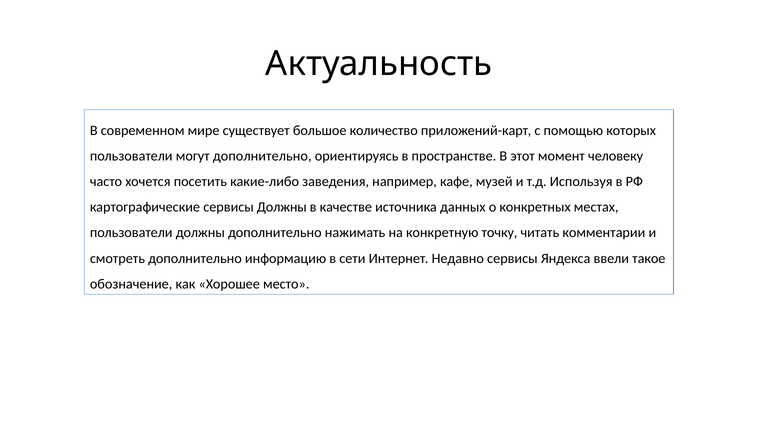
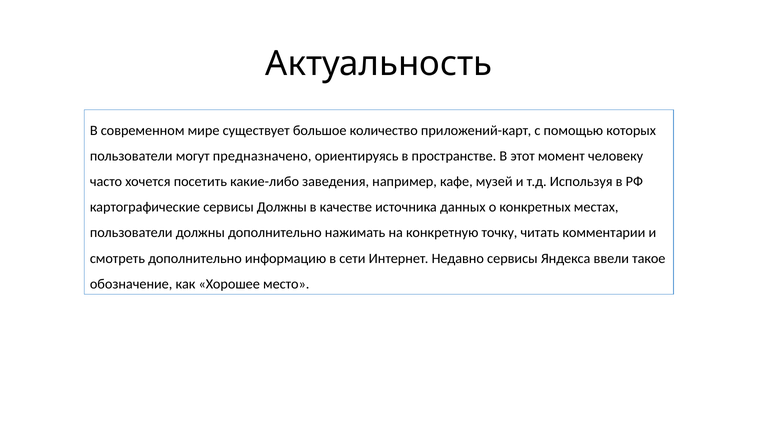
могут дополнительно: дополнительно -> предназначено
